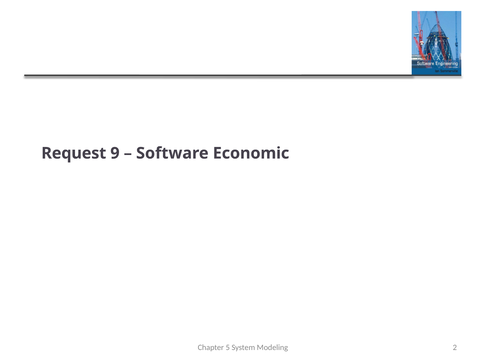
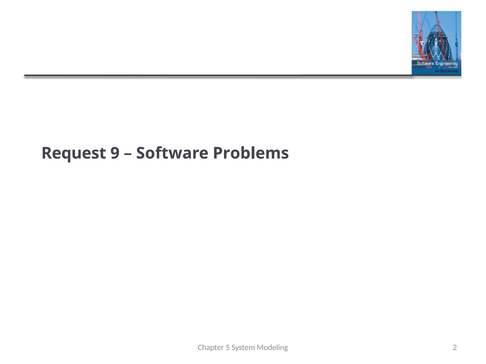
Economic: Economic -> Problems
